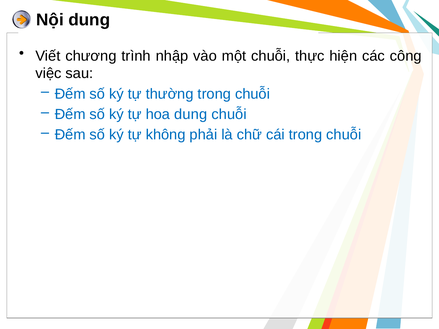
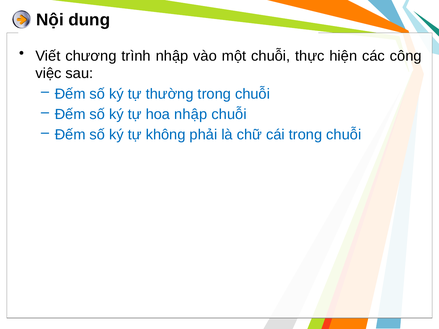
hoa dung: dung -> nhập
